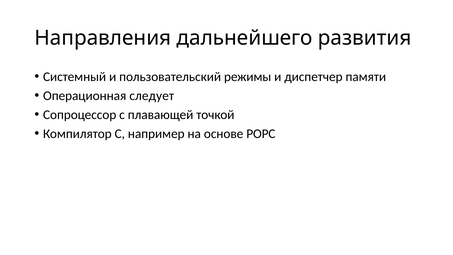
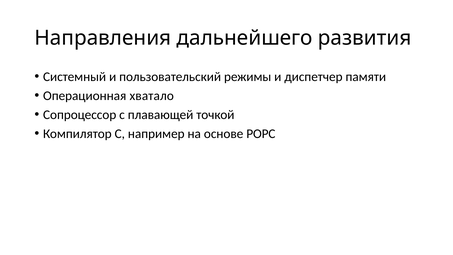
следует: следует -> хватало
